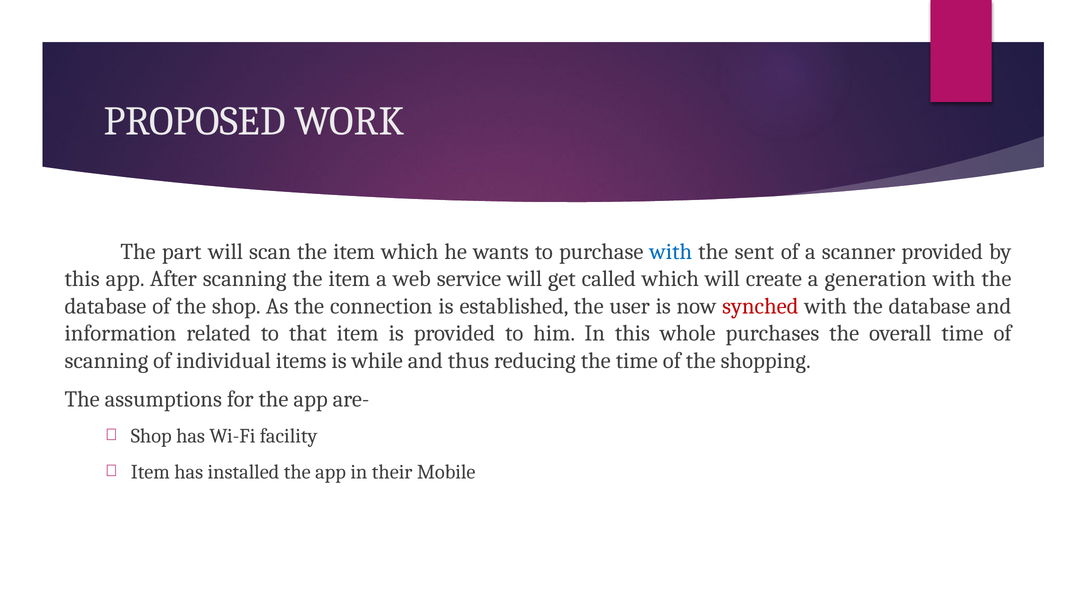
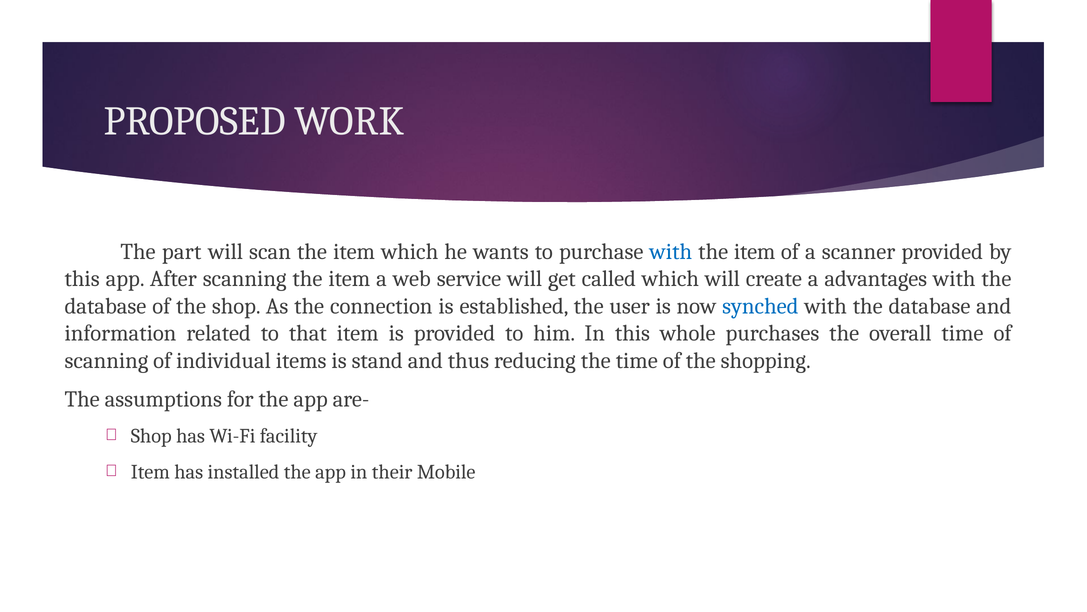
sent at (754, 251): sent -> item
generation: generation -> advantages
synched colour: red -> blue
while: while -> stand
